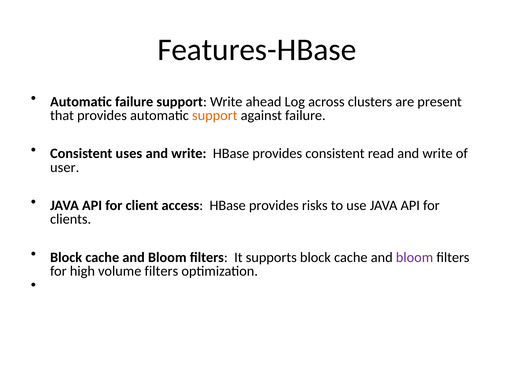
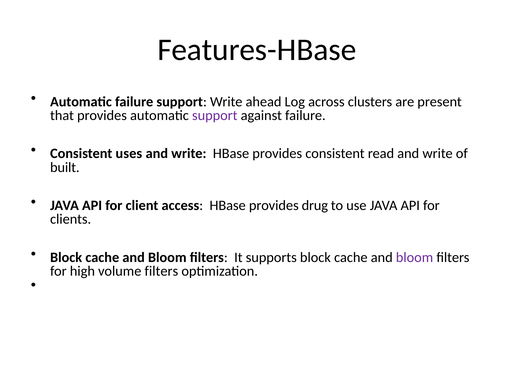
support at (215, 115) colour: orange -> purple
user: user -> built
risks: risks -> drug
